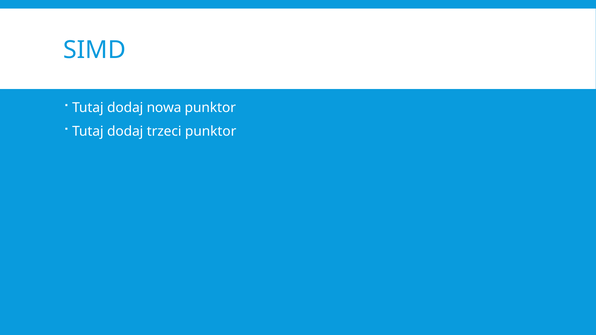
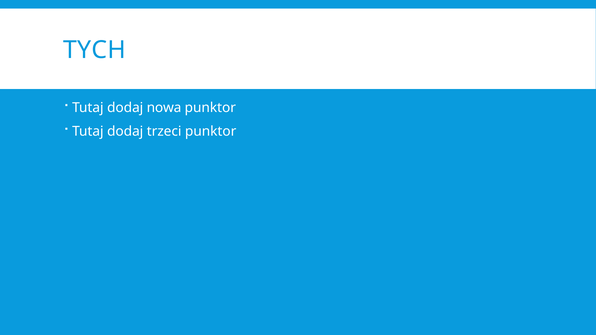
SIMD: SIMD -> TYCH
